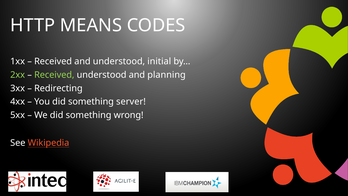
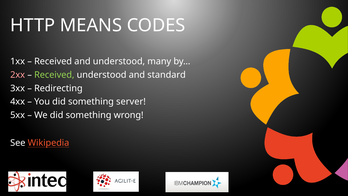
initial: initial -> many
2xx colour: light green -> pink
planning: planning -> standard
